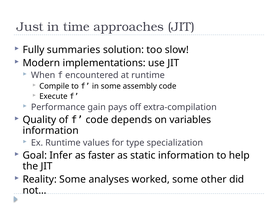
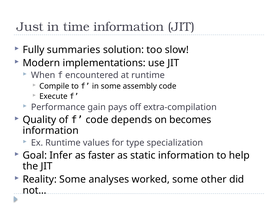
time approaches: approaches -> information
variables: variables -> becomes
